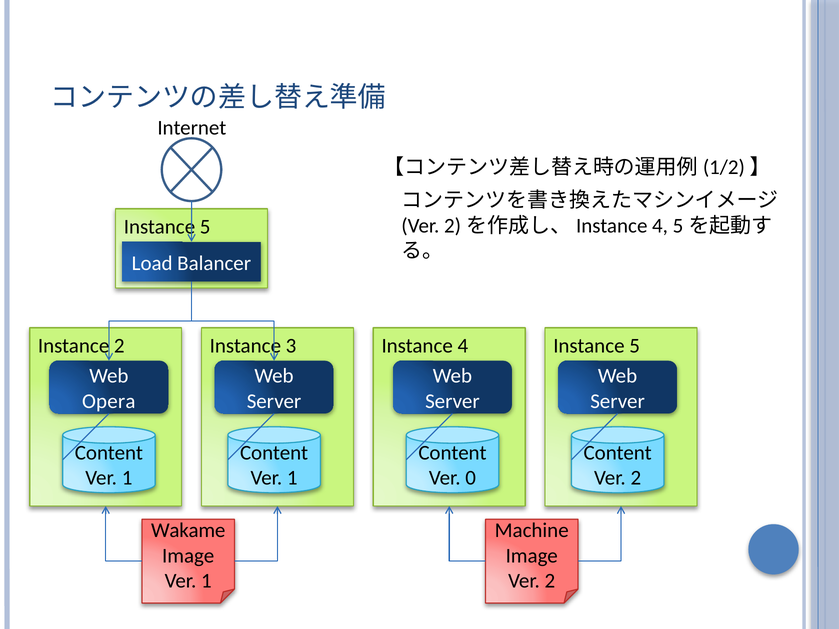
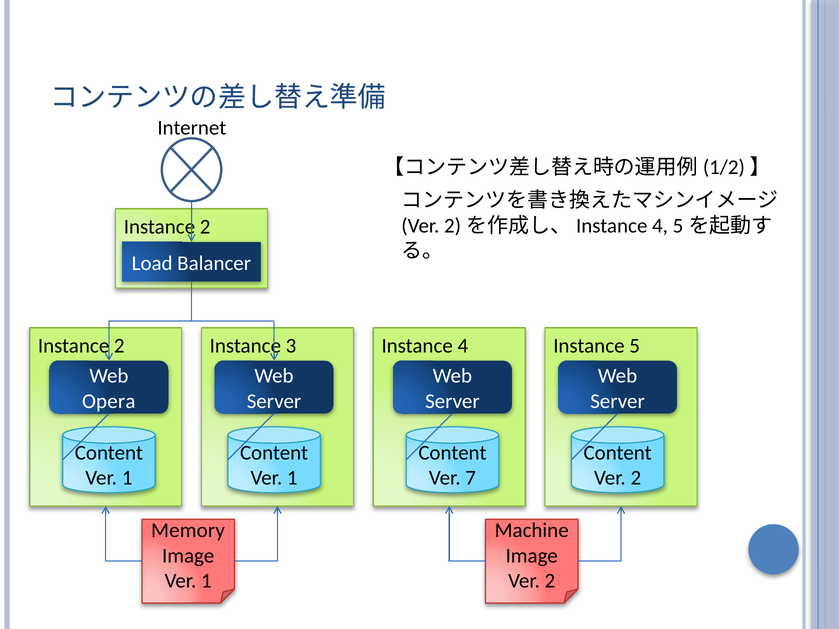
5 at (205, 227): 5 -> 2
0: 0 -> 7
Wakame: Wakame -> Memory
